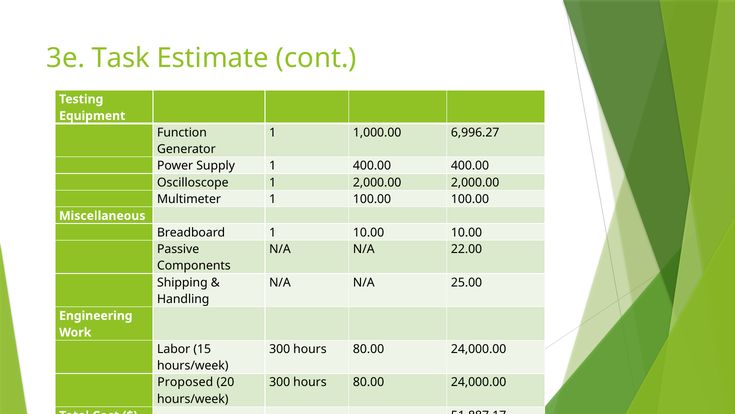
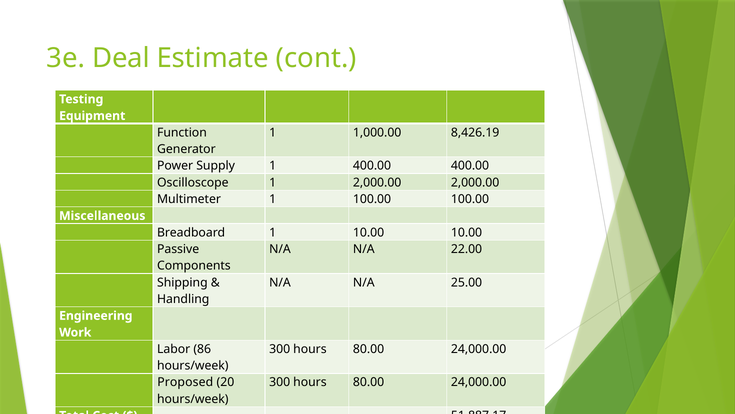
Task: Task -> Deal
6,996.27: 6,996.27 -> 8,426.19
15: 15 -> 86
